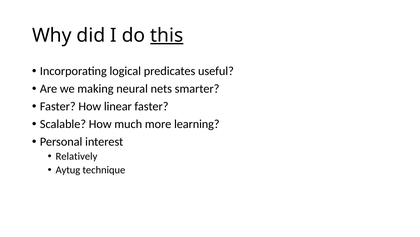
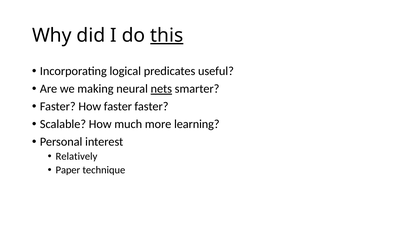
nets underline: none -> present
How linear: linear -> faster
Aytug: Aytug -> Paper
